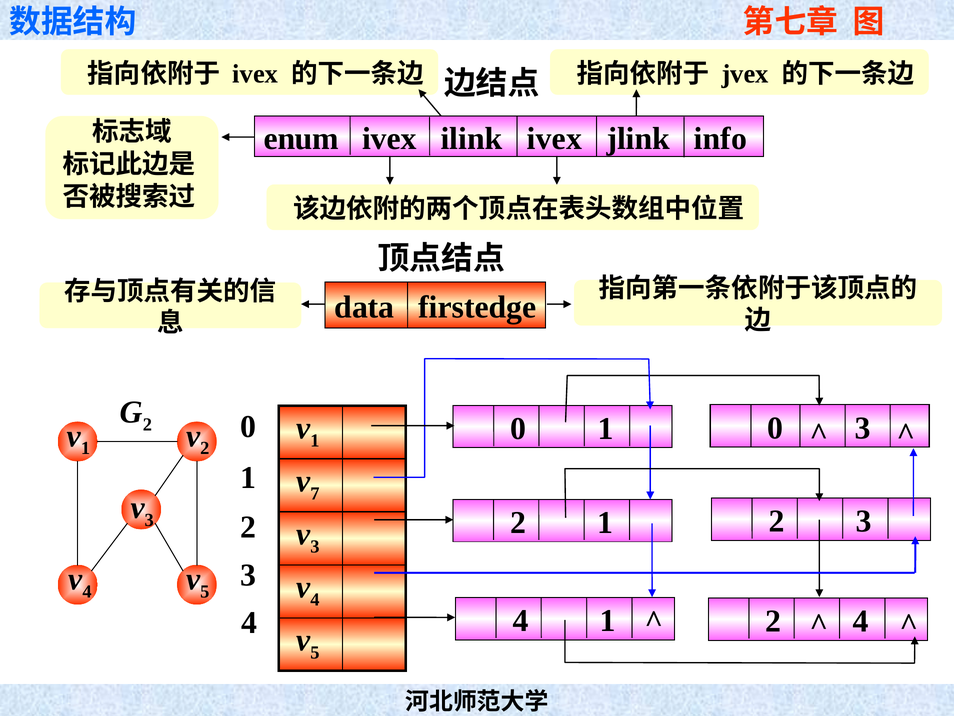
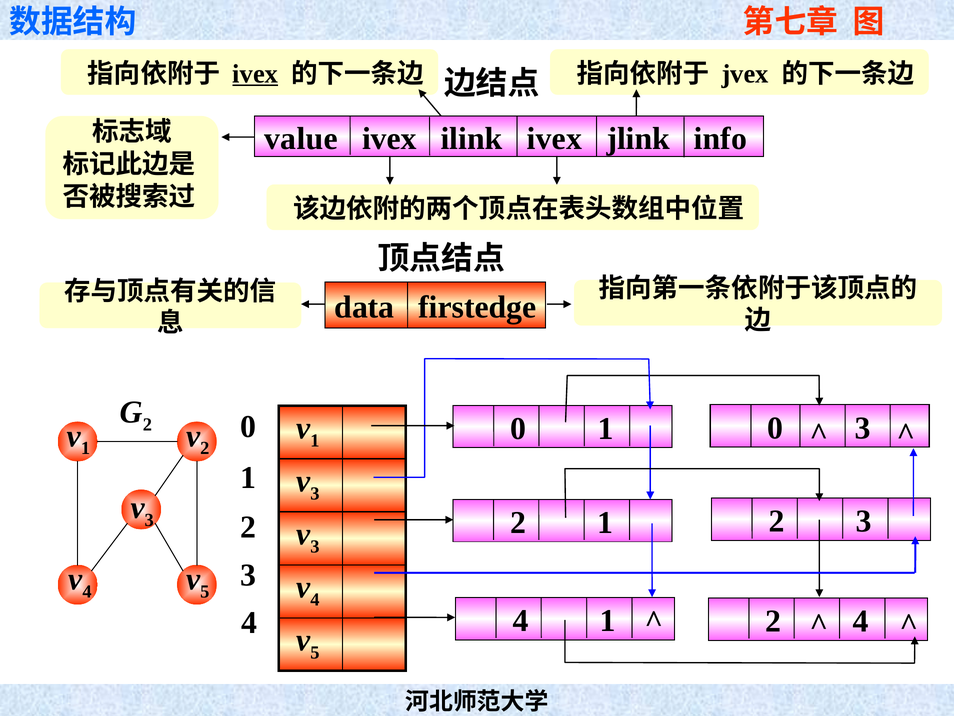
ivex at (255, 74) underline: none -> present
enum: enum -> value
7 at (315, 493): 7 -> 3
